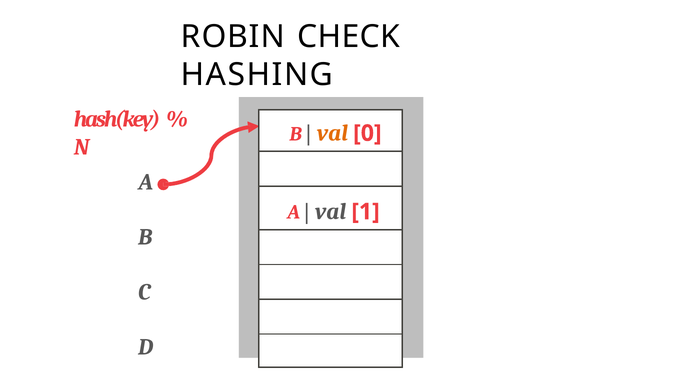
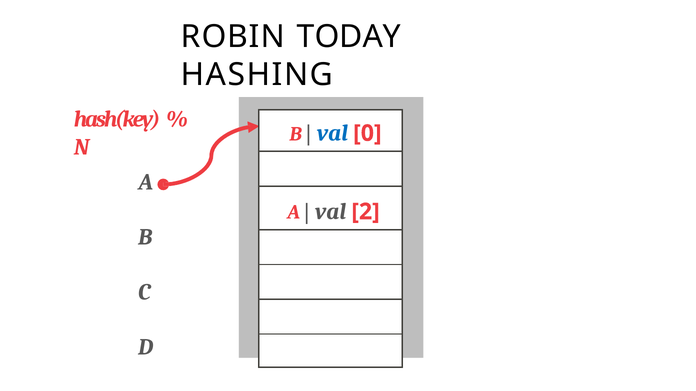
CHECK: CHECK -> TODAY
val at (332, 133) colour: orange -> blue
1: 1 -> 2
